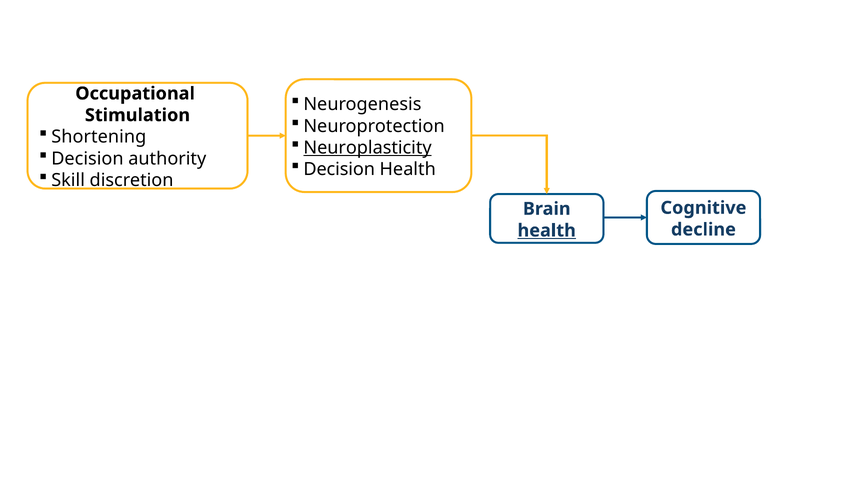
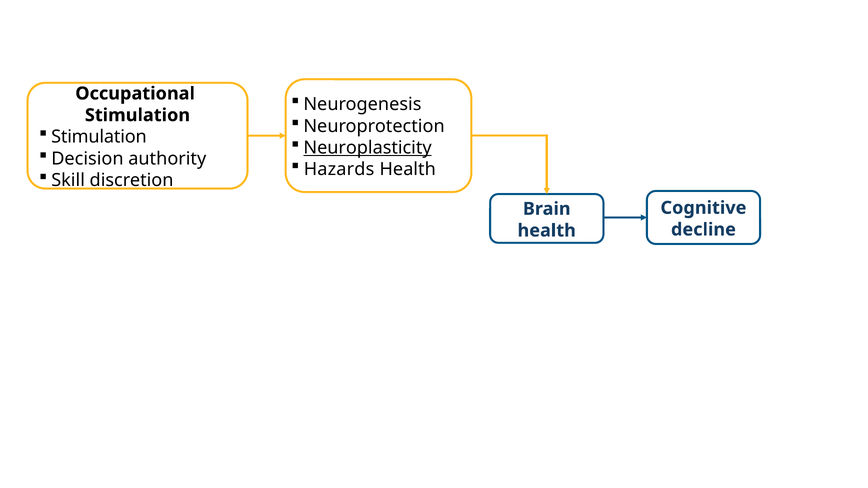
Shortening at (99, 137): Shortening -> Stimulation
Decision at (339, 170): Decision -> Hazards
health at (547, 231) underline: present -> none
